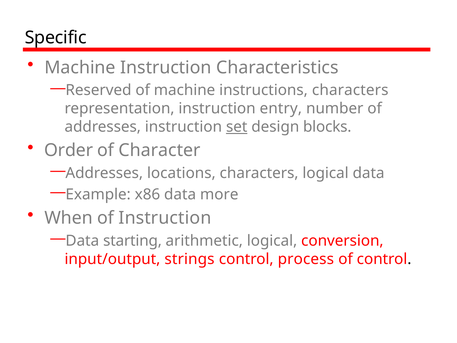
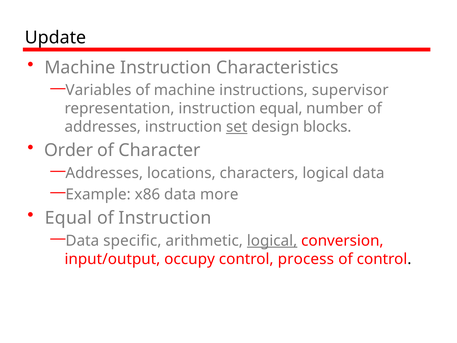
Specific: Specific -> Update
Reserved: Reserved -> Variables
instructions characters: characters -> supervisor
instruction entry: entry -> equal
When at (69, 218): When -> Equal
starting: starting -> specific
logical at (272, 241) underline: none -> present
strings: strings -> occupy
